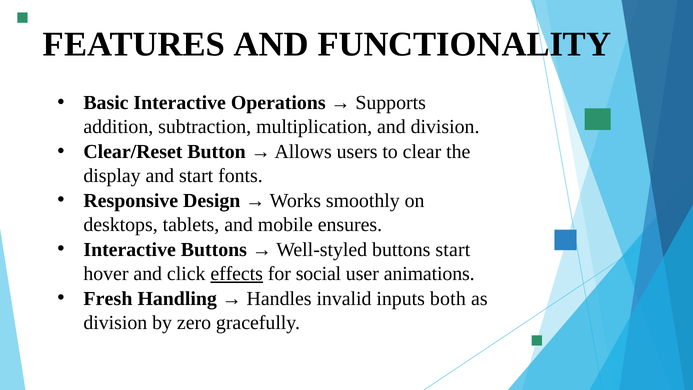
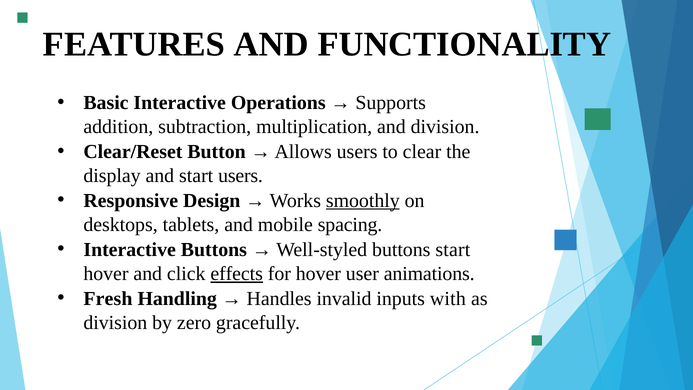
start fonts: fonts -> users
smoothly underline: none -> present
ensures: ensures -> spacing
for social: social -> hover
both: both -> with
